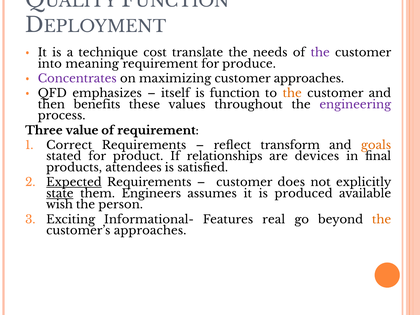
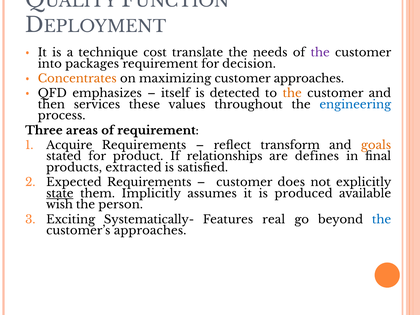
meaning: meaning -> packages
produce: produce -> decision
Concentrates colour: purple -> orange
function: function -> detected
benefits: benefits -> services
engineering colour: purple -> blue
value: value -> areas
Correct: Correct -> Acquire
devices: devices -> defines
attendees: attendees -> extracted
Expected underline: present -> none
Engineers: Engineers -> Implicitly
Informational-: Informational- -> Systematically-
the at (382, 219) colour: orange -> blue
